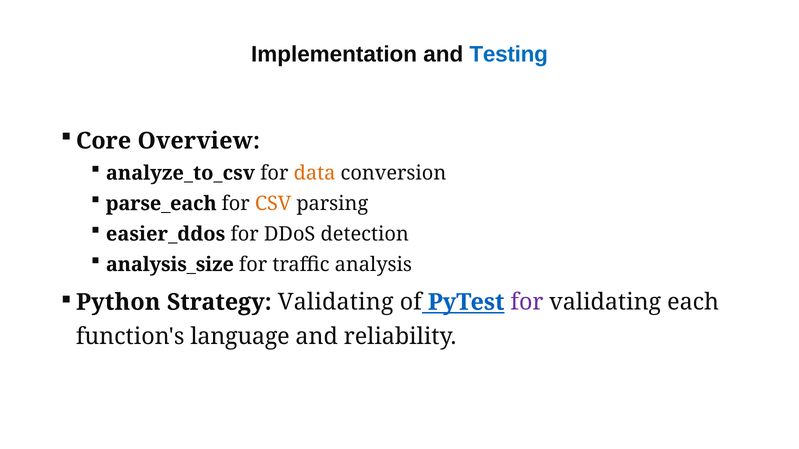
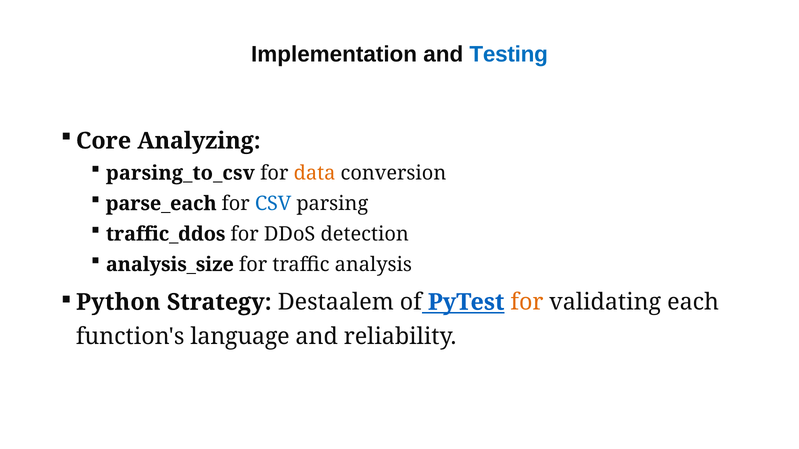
Overview: Overview -> Analyzing
analyze_to_csv: analyze_to_csv -> parsing_to_csv
CSV colour: orange -> blue
easier_ddos: easier_ddos -> traffic_ddos
Strategy Validating: Validating -> Destaalem
for at (527, 302) colour: purple -> orange
